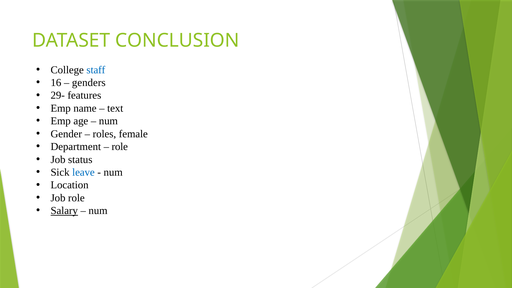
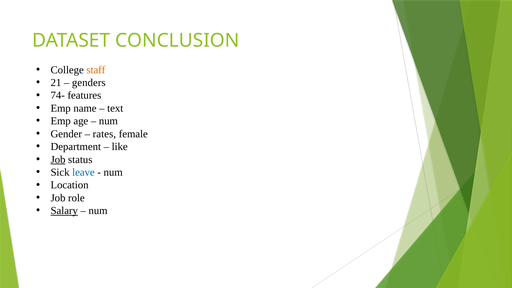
staff colour: blue -> orange
16: 16 -> 21
29-: 29- -> 74-
roles: roles -> rates
role at (120, 147): role -> like
Job at (58, 159) underline: none -> present
